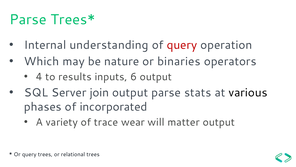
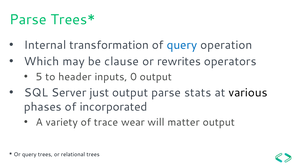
understanding: understanding -> transformation
query at (182, 45) colour: red -> blue
nature: nature -> clause
binaries: binaries -> rewrites
4: 4 -> 5
results: results -> header
6: 6 -> 0
join: join -> just
